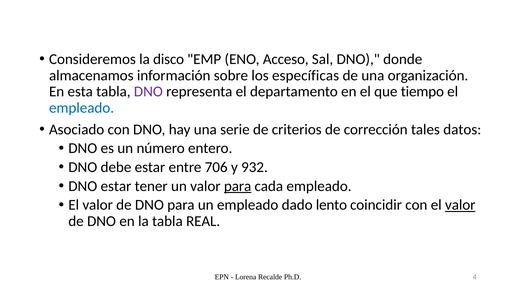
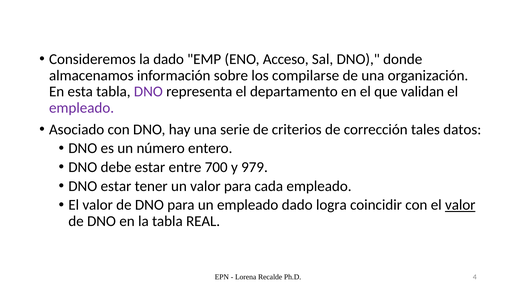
la disco: disco -> dado
específicas: específicas -> compilarse
tiempo: tiempo -> validan
empleado at (82, 108) colour: blue -> purple
706: 706 -> 700
932: 932 -> 979
para at (238, 186) underline: present -> none
lento: lento -> logra
